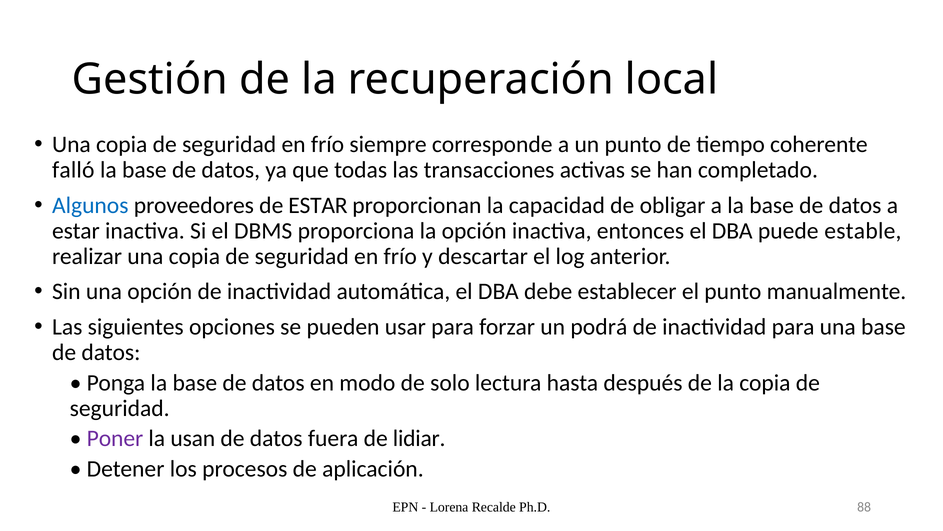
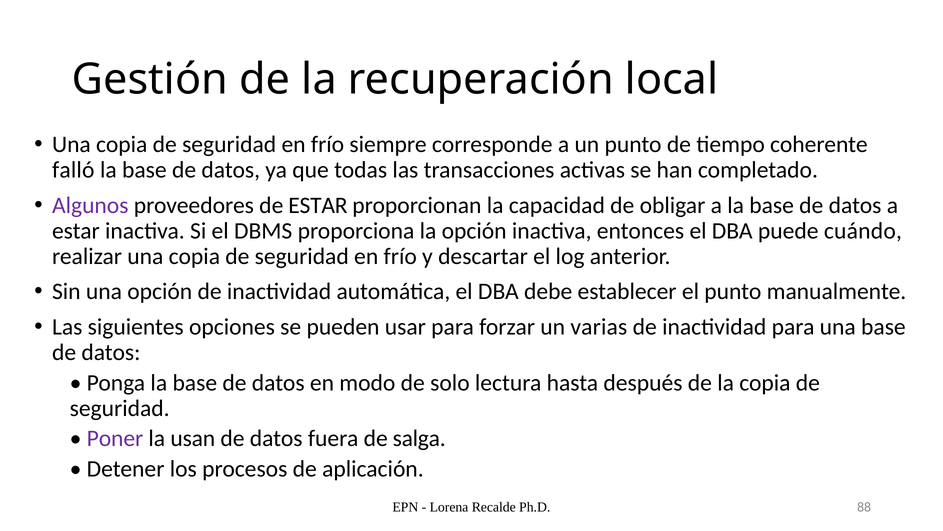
Algunos colour: blue -> purple
estable: estable -> cuándo
podrá: podrá -> varias
lidiar: lidiar -> salga
